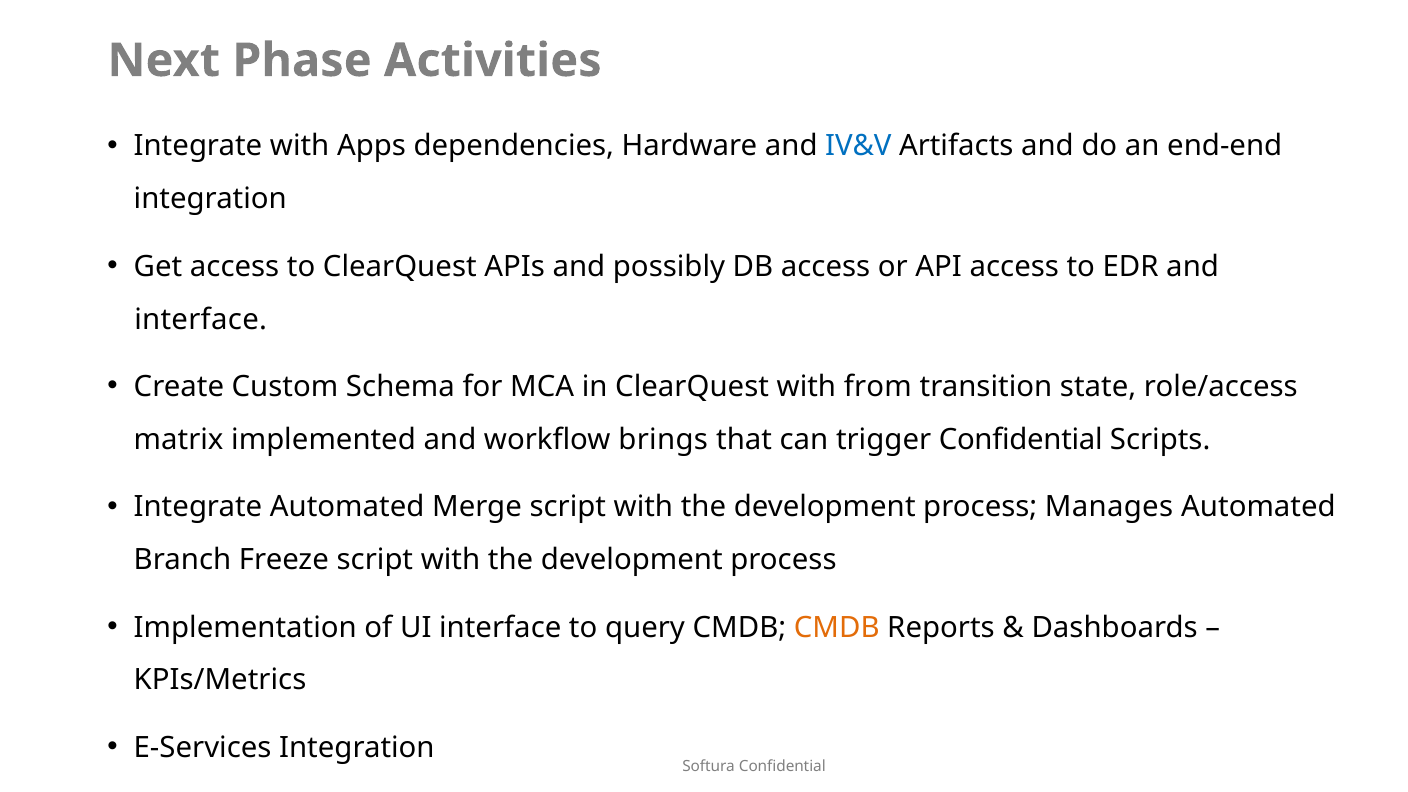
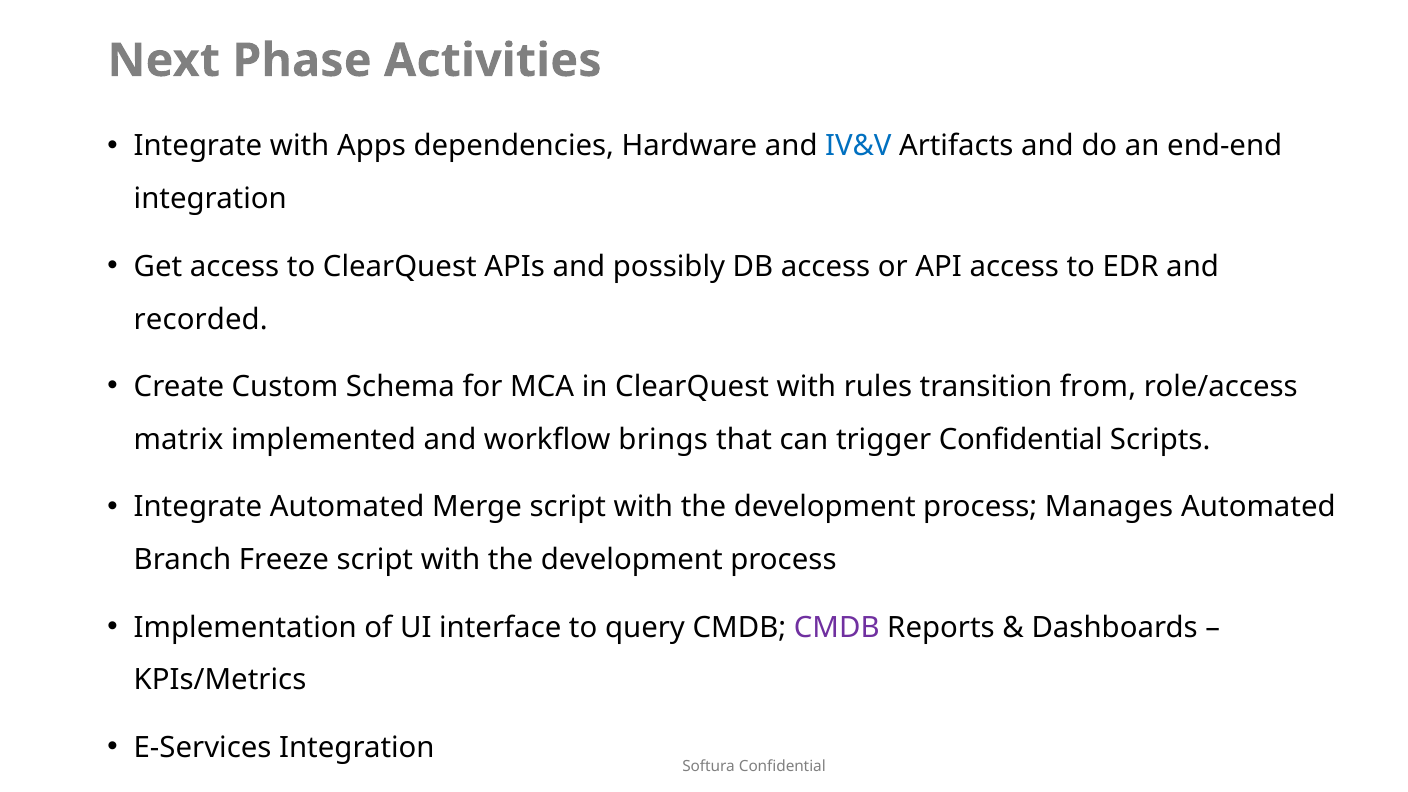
interface at (201, 319): interface -> recorded
from: from -> rules
state: state -> from
CMDB at (837, 627) colour: orange -> purple
